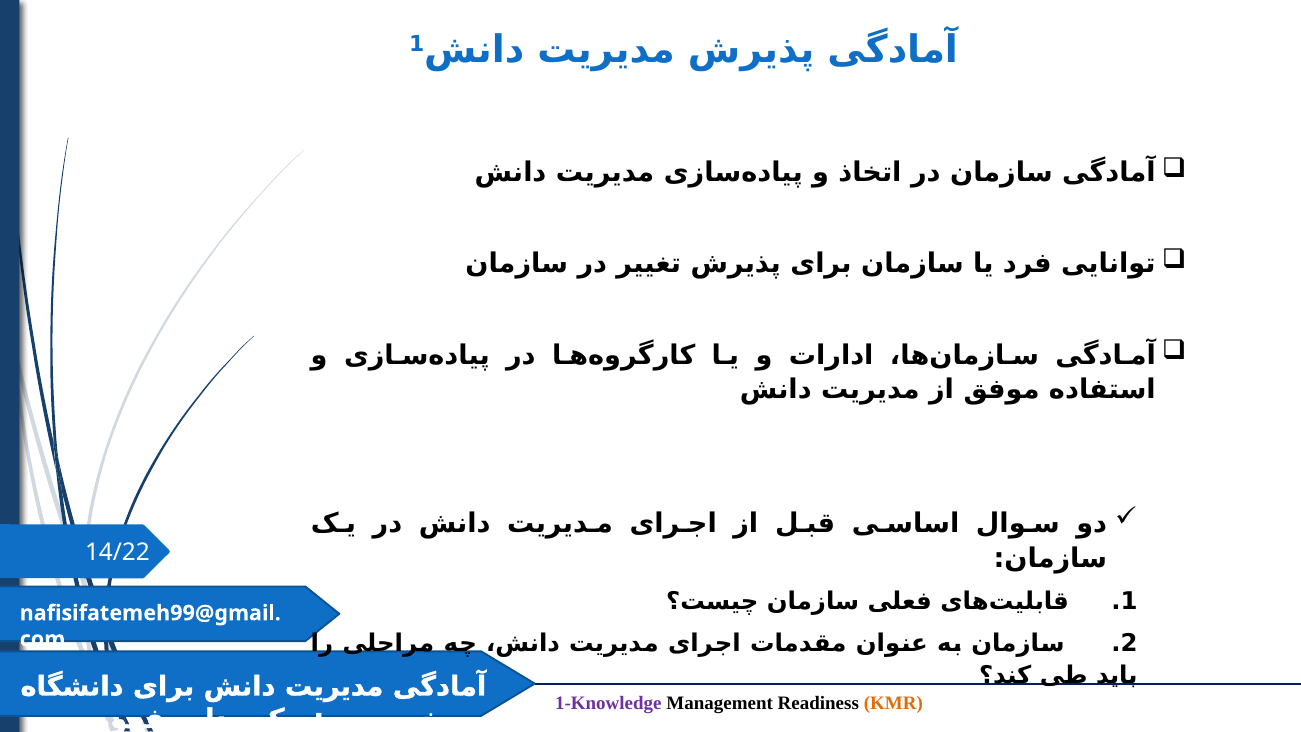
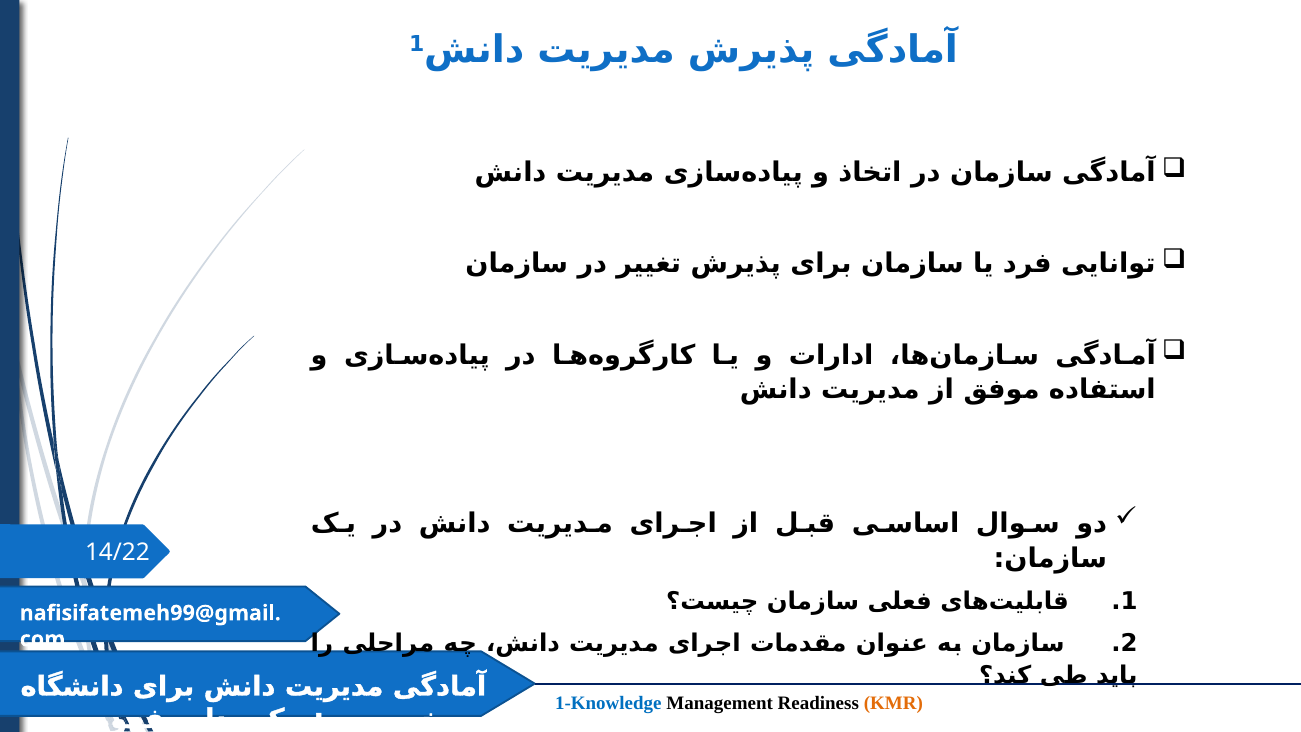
1-Knowledge colour: purple -> blue
